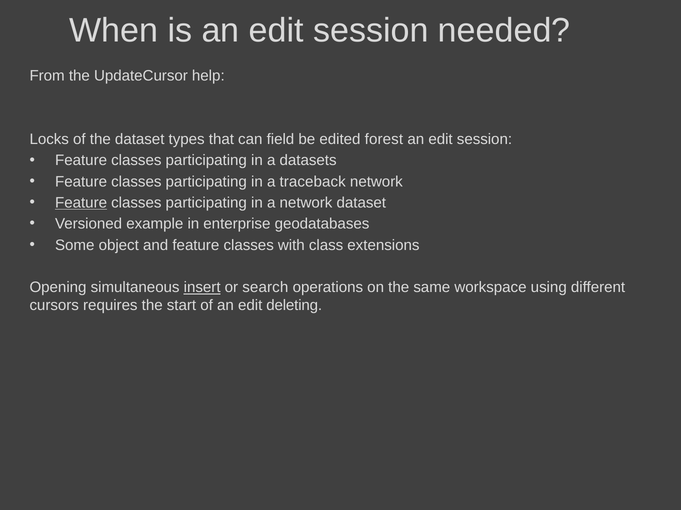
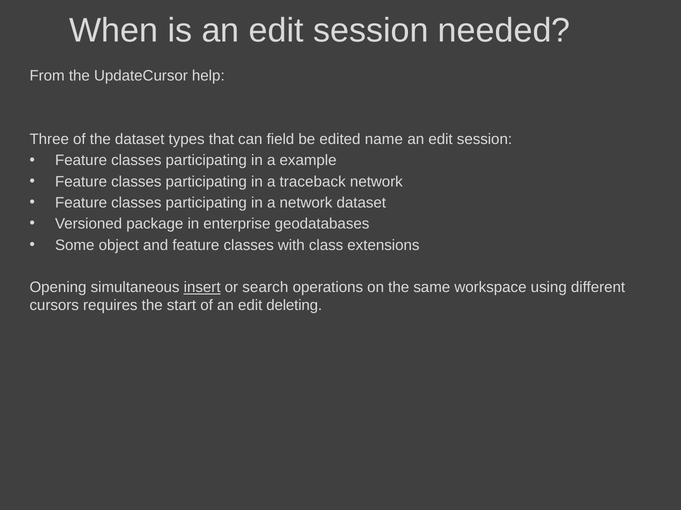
Locks: Locks -> Three
forest: forest -> name
datasets: datasets -> example
Feature at (81, 203) underline: present -> none
example: example -> package
